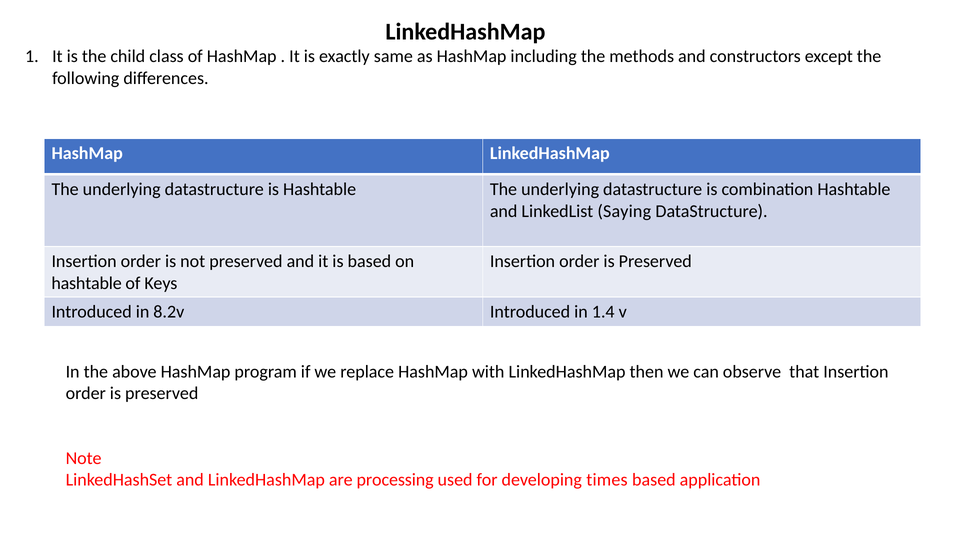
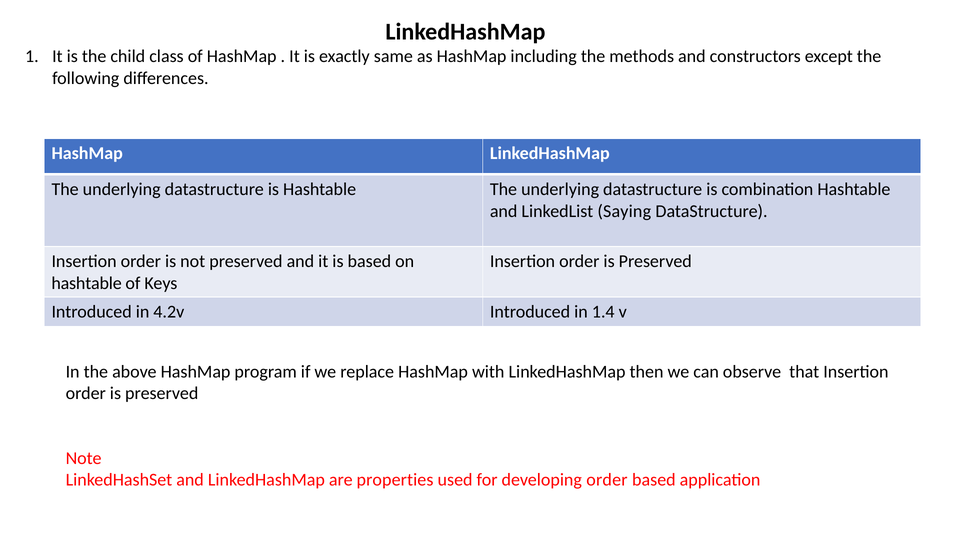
8.2v: 8.2v -> 4.2v
processing: processing -> properties
developing times: times -> order
